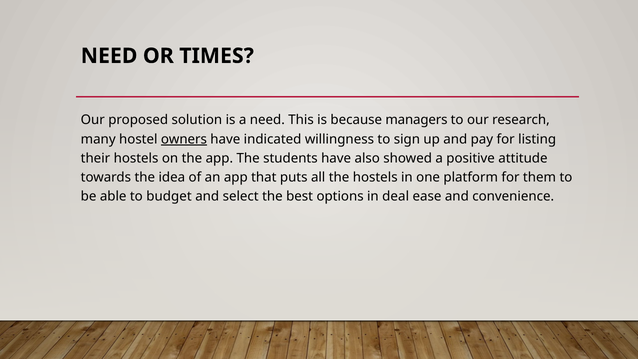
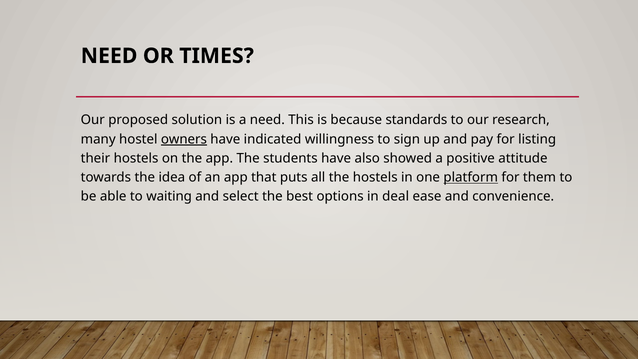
managers: managers -> standards
platform underline: none -> present
budget: budget -> waiting
